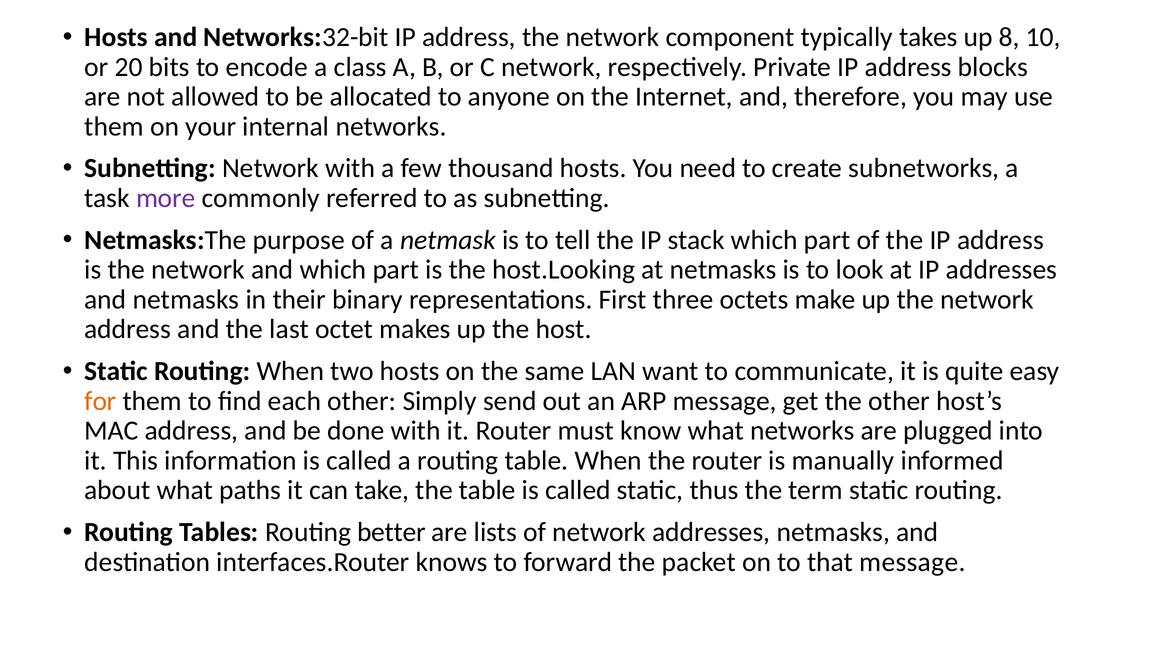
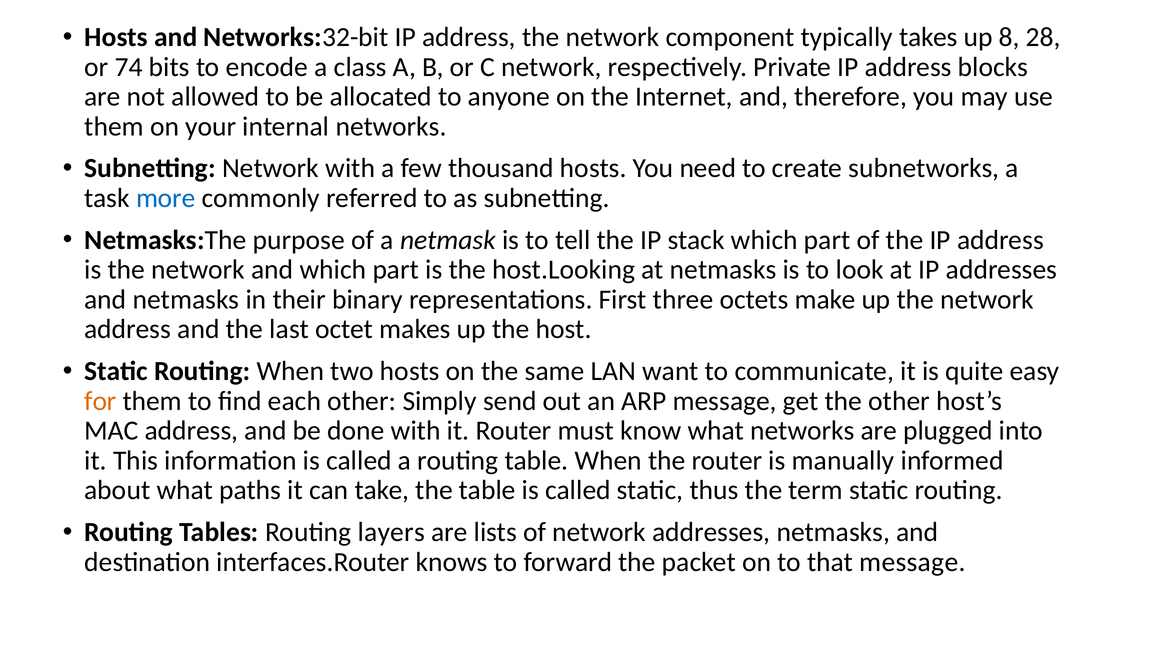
10: 10 -> 28
20: 20 -> 74
more colour: purple -> blue
better: better -> layers
